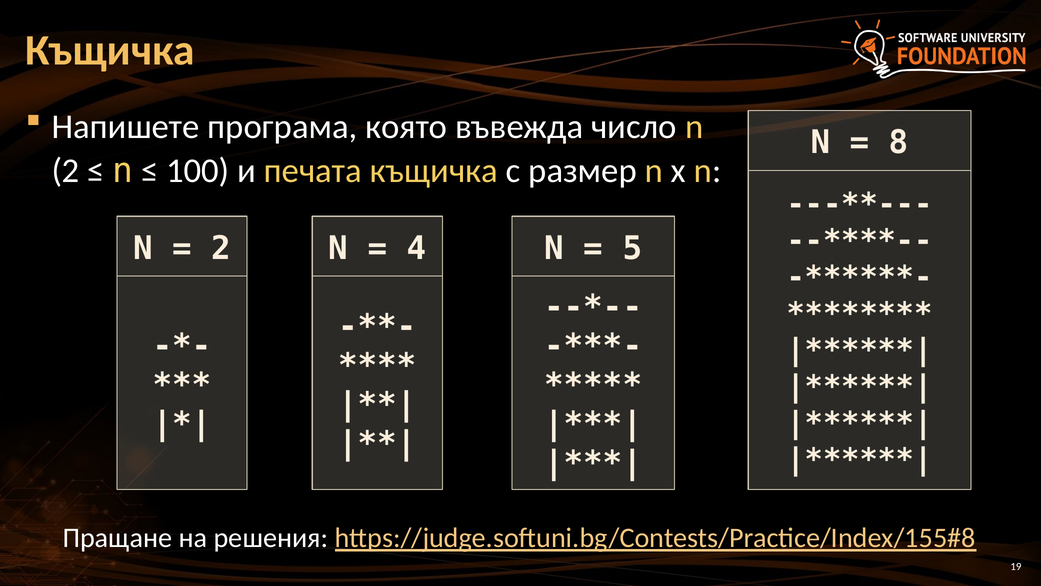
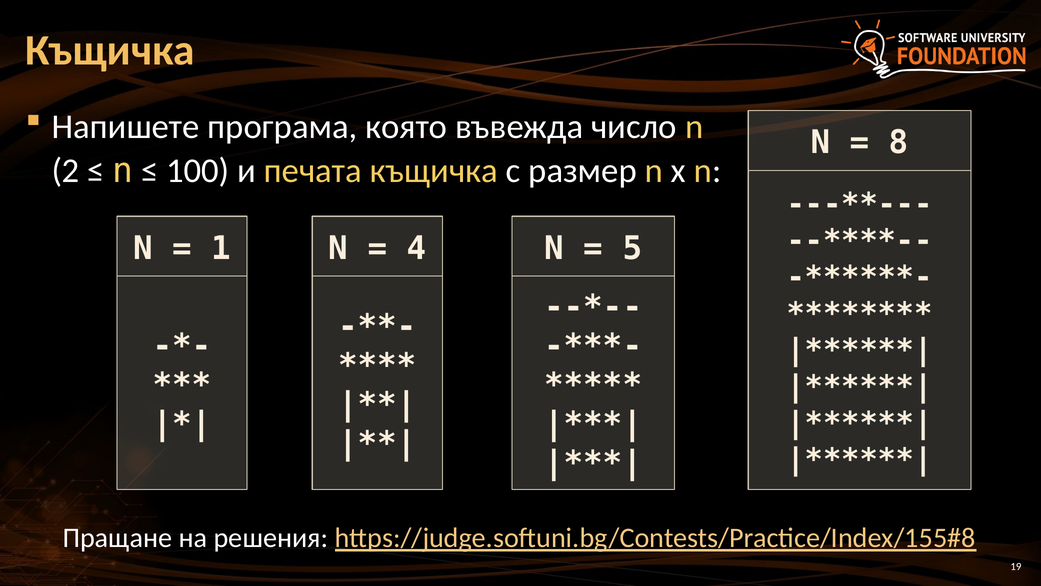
2 at (221, 248): 2 -> 1
